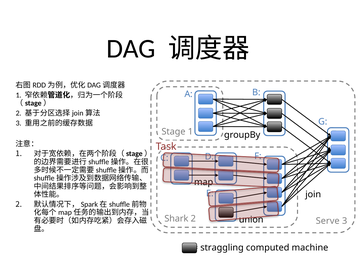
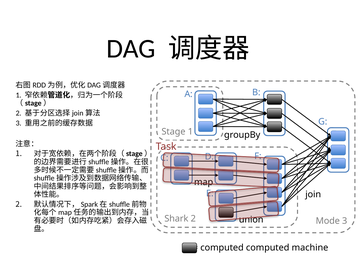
Serve: Serve -> Mode
straggling at (222, 248): straggling -> computed
